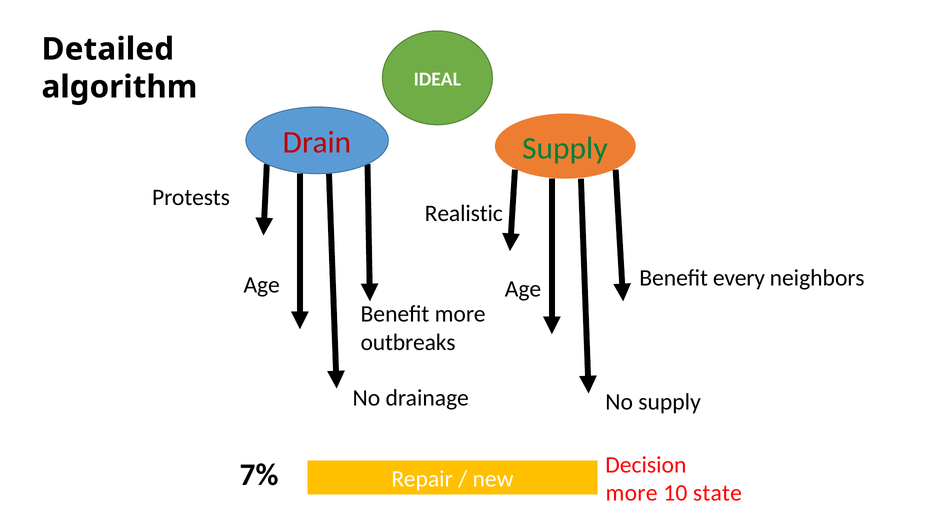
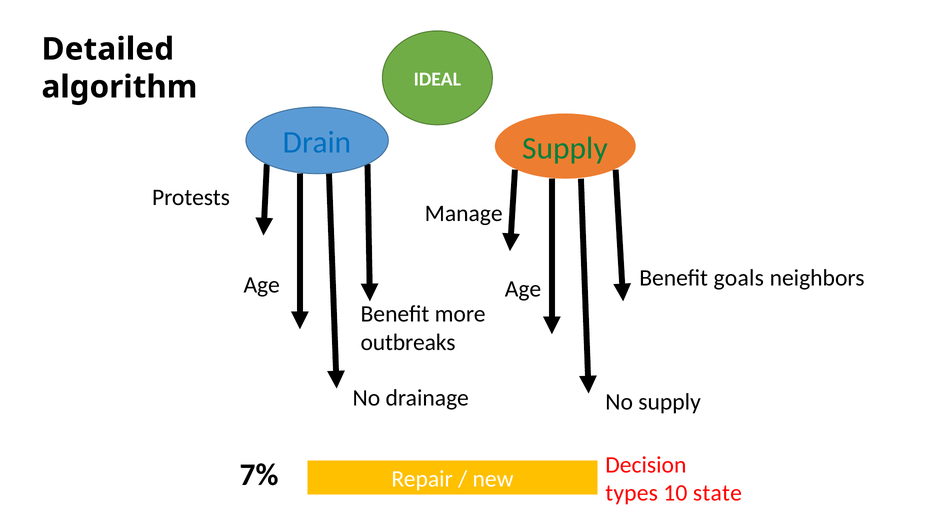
Drain colour: red -> blue
Realistic: Realistic -> Manage
every: every -> goals
more at (632, 493): more -> types
